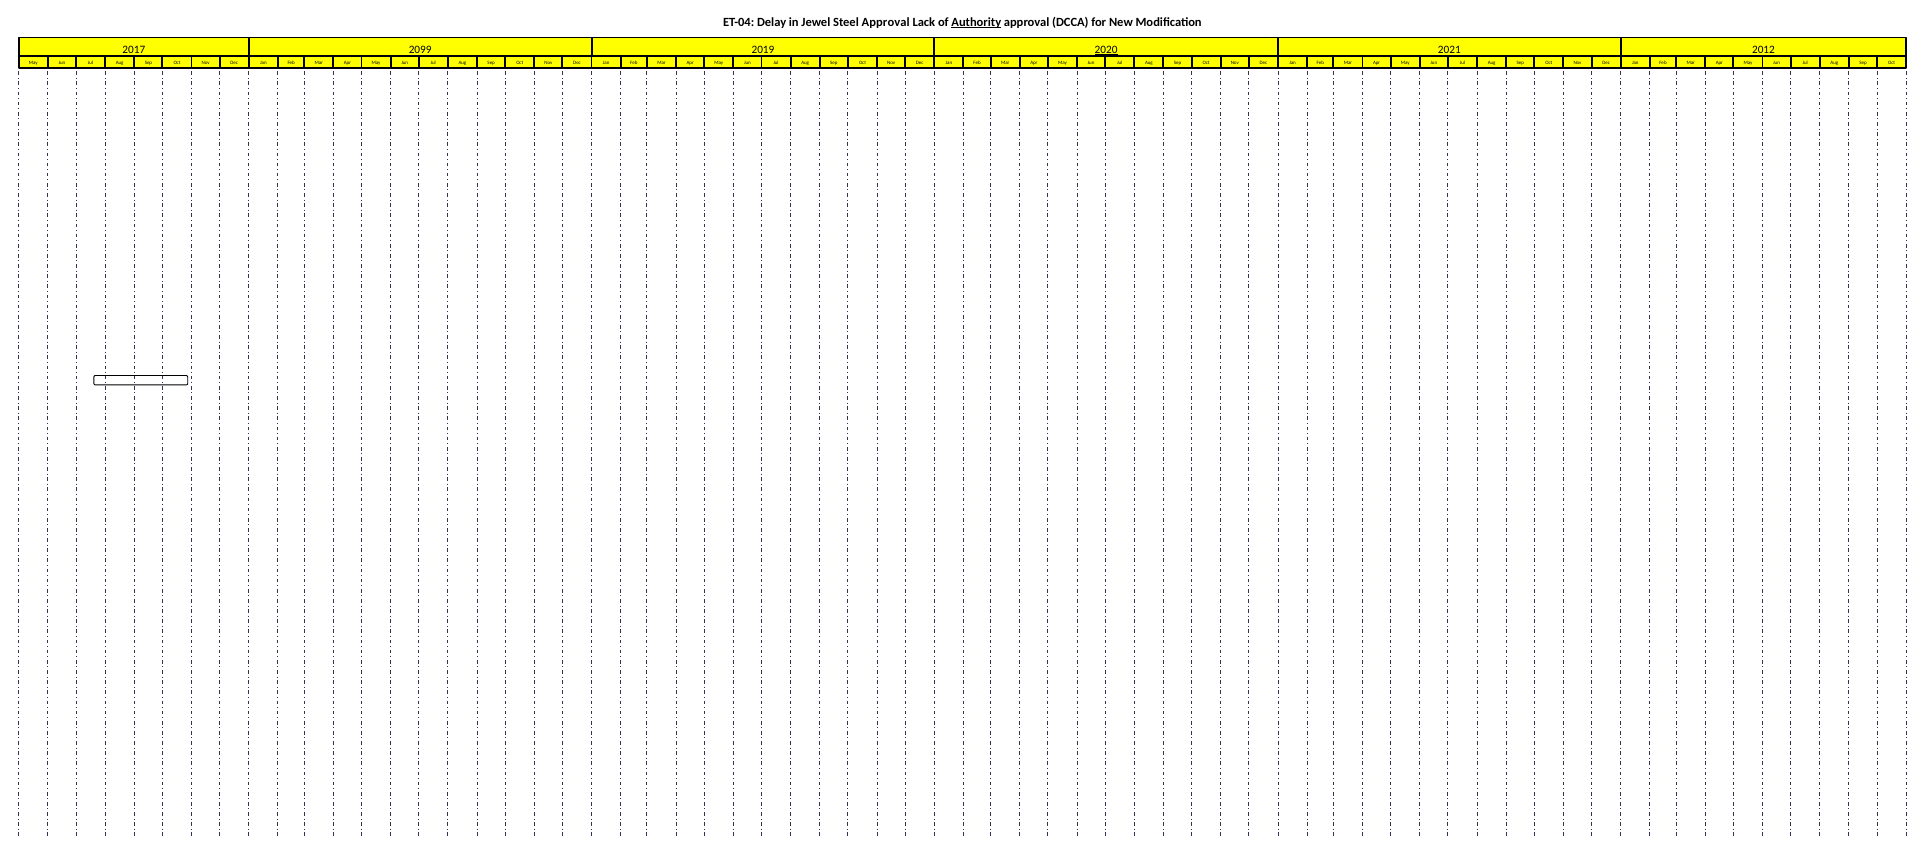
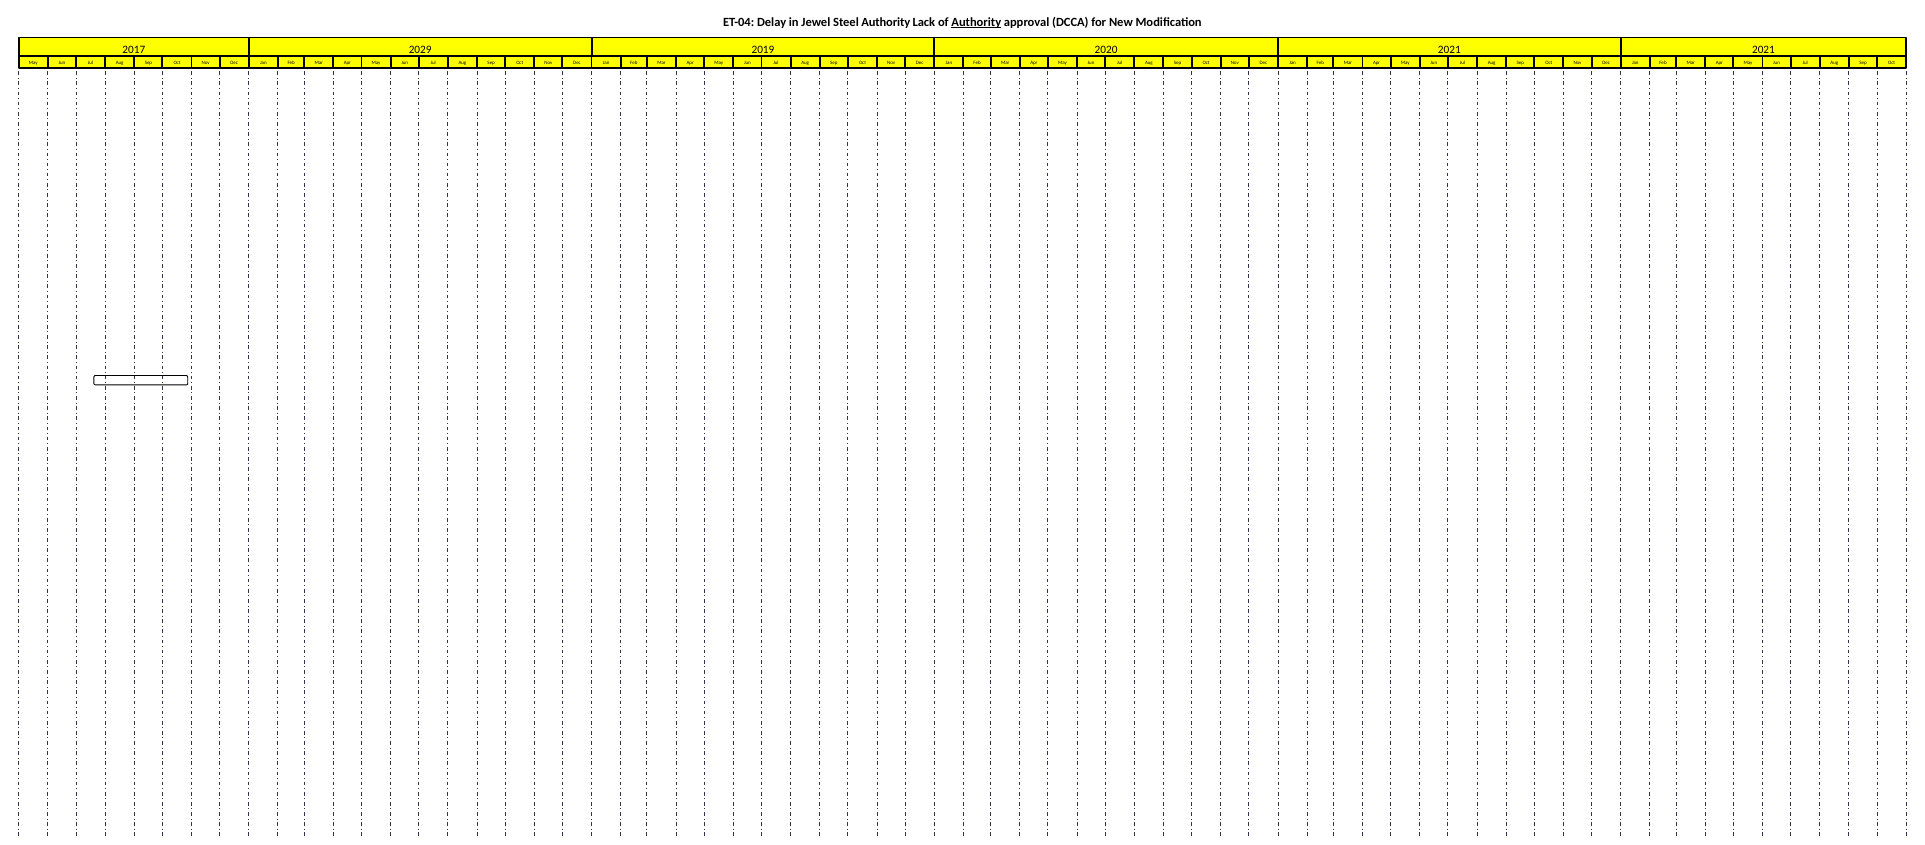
Steel Approval: Approval -> Authority
2099: 2099 -> 2029
2020 underline: present -> none
2021 2012: 2012 -> 2021
